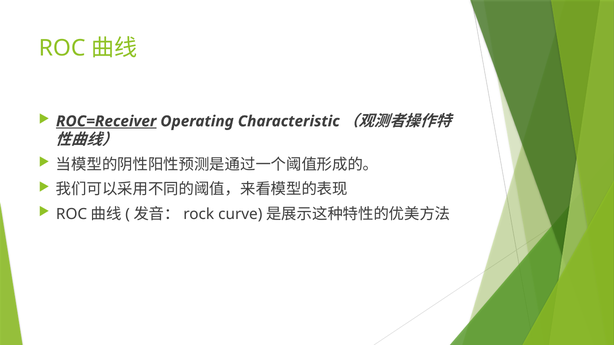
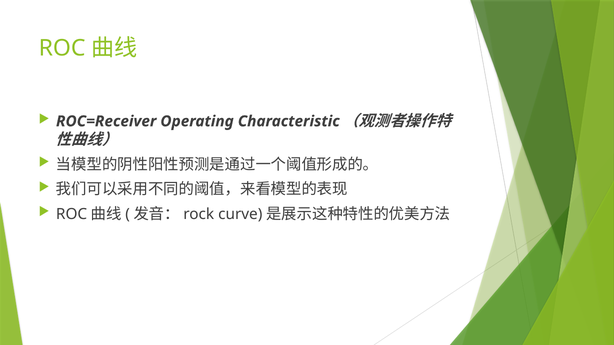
ROC=Receiver underline: present -> none
